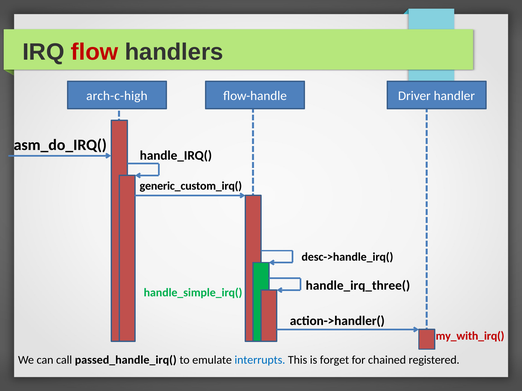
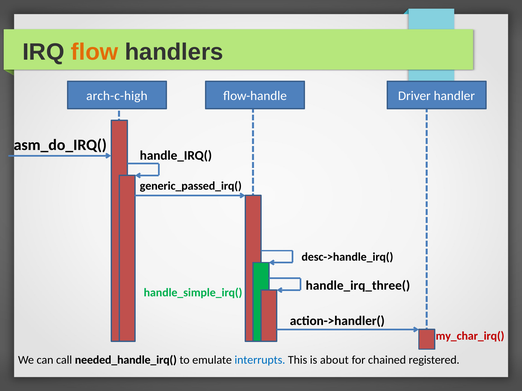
flow colour: red -> orange
generic_custom_irq(: generic_custom_irq( -> generic_passed_irq(
my_with_irq(: my_with_irq( -> my_char_irq(
passed_handle_irq(: passed_handle_irq( -> needed_handle_irq(
forget: forget -> about
